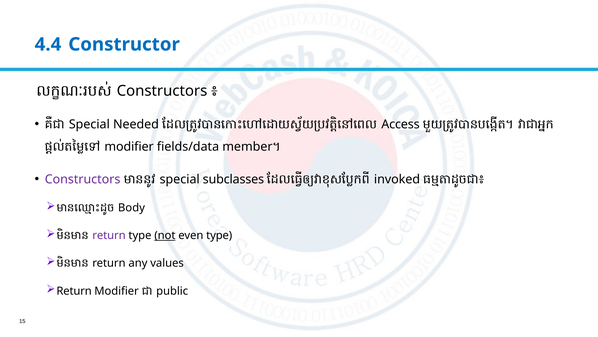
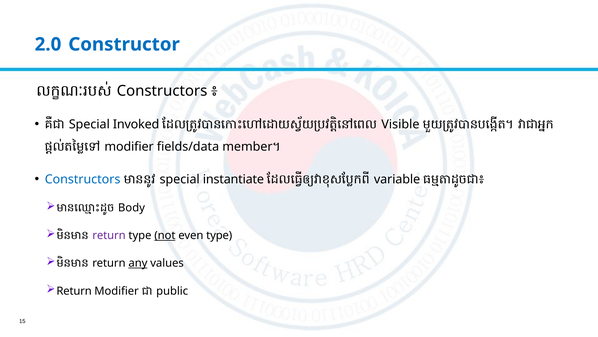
4.4: 4.4 -> 2.0
Needed: Needed -> Invoked
Access: Access -> Visible
Constructors at (83, 179) colour: purple -> blue
subclasses: subclasses -> instantiate
invoked: invoked -> variable
any underline: none -> present
